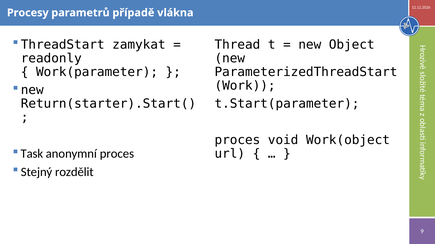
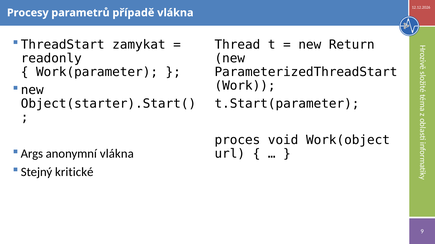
Object: Object -> Return
Return(starter).Start(: Return(starter).Start( -> Object(starter).Start(
Task: Task -> Args
anonymní proces: proces -> vlákna
rozdělit: rozdělit -> kritické
